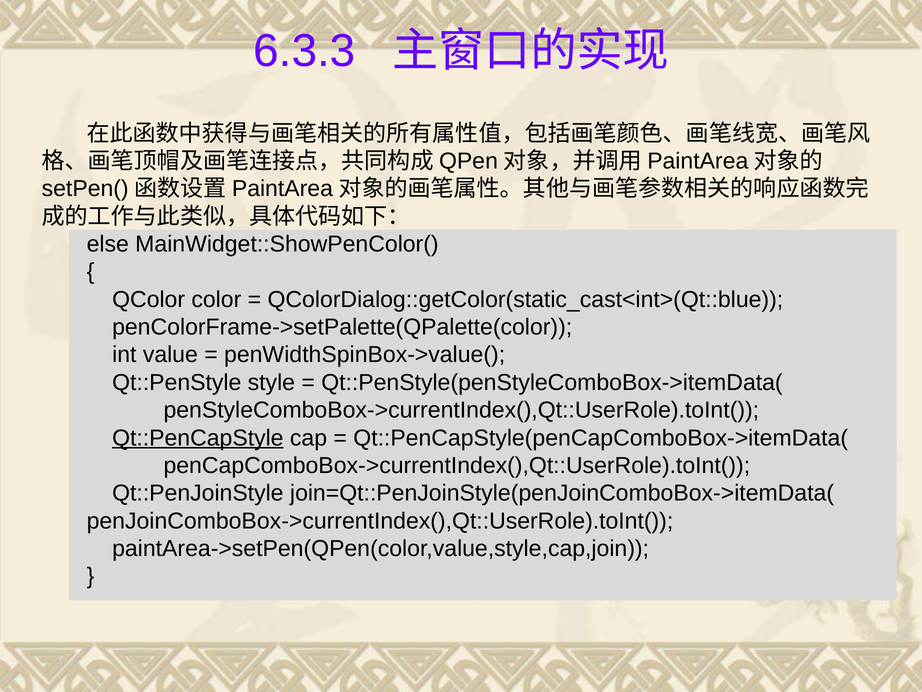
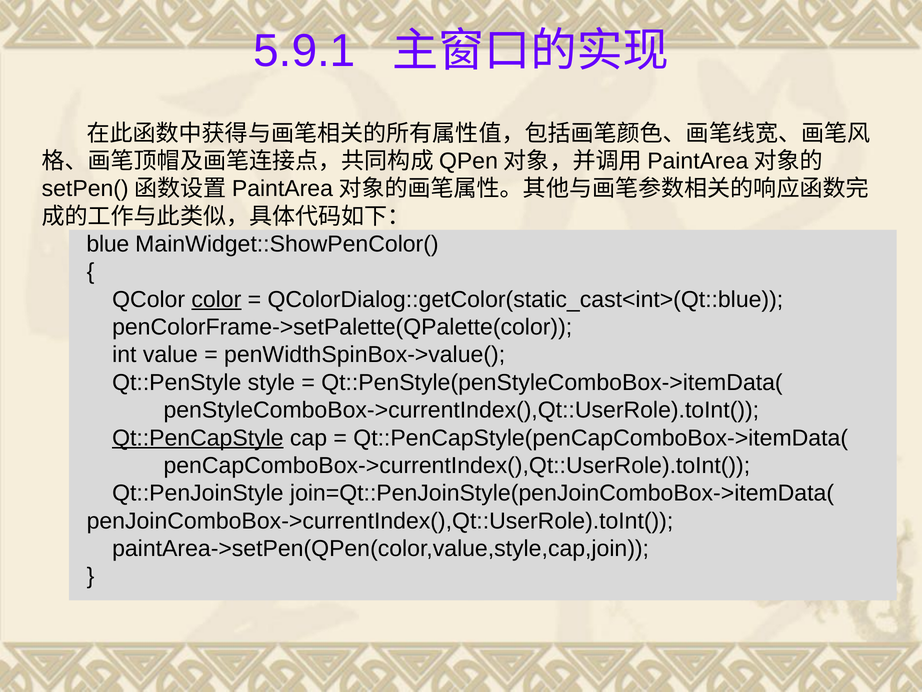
6.3.3: 6.3.3 -> 5.9.1
else: else -> blue
color underline: none -> present
